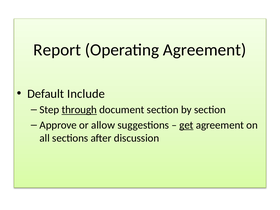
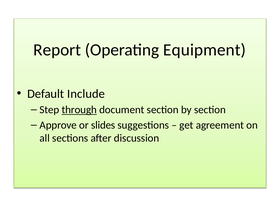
Operating Agreement: Agreement -> Equipment
allow: allow -> slides
get underline: present -> none
